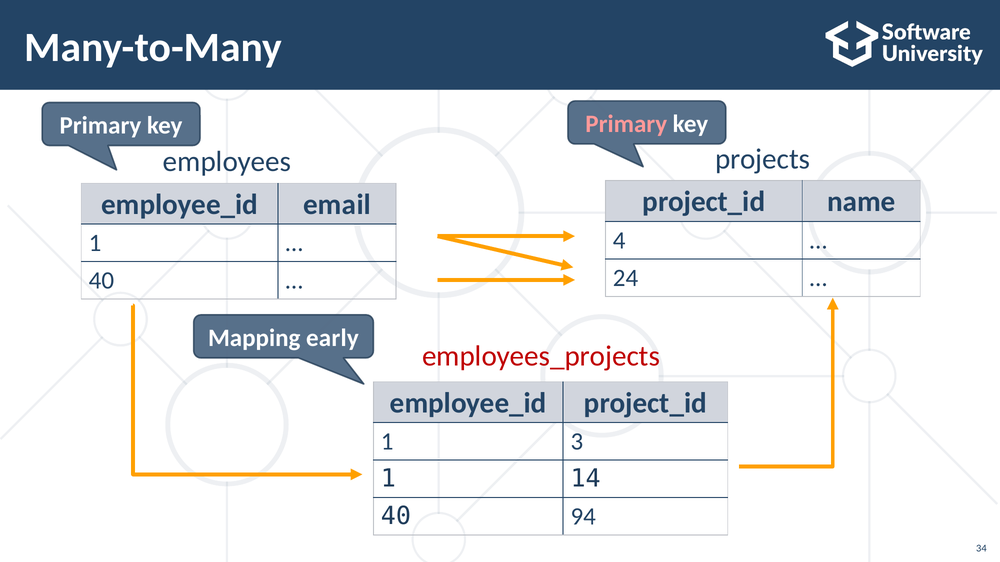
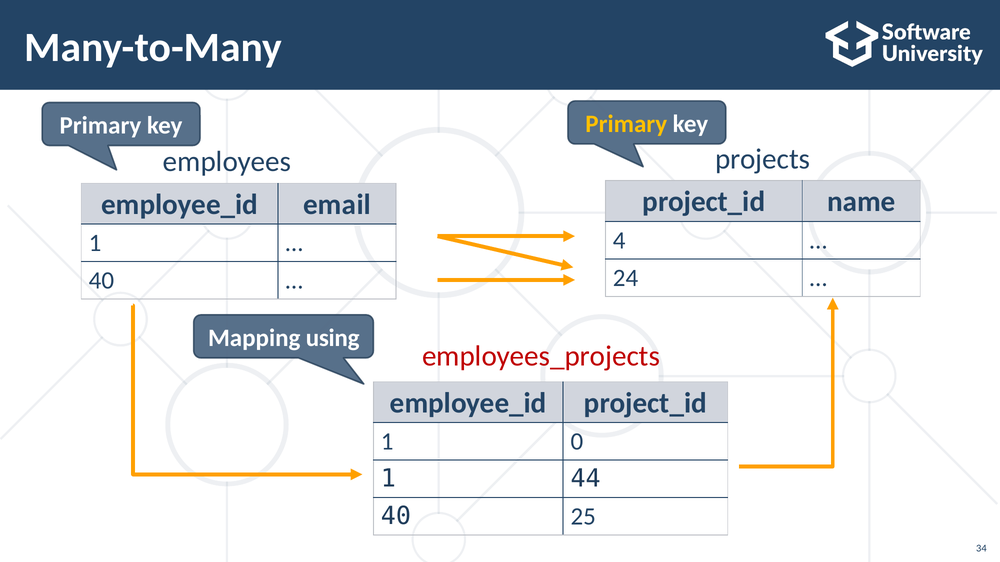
Primary at (626, 124) colour: pink -> yellow
early: early -> using
3: 3 -> 0
14: 14 -> 44
94: 94 -> 25
